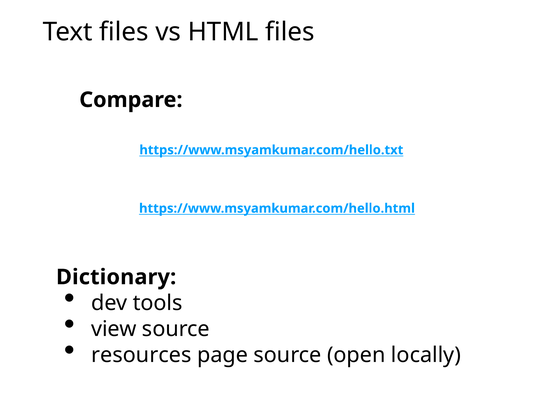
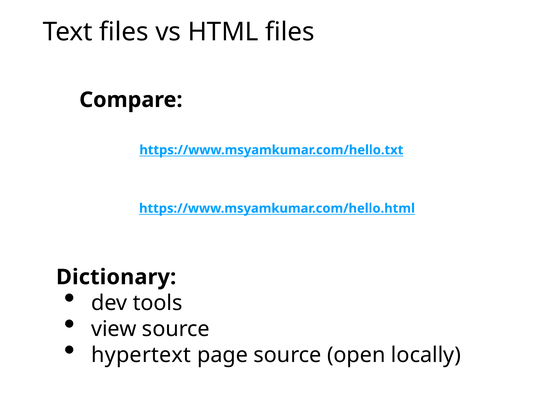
resources: resources -> hypertext
